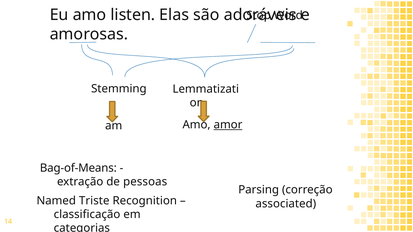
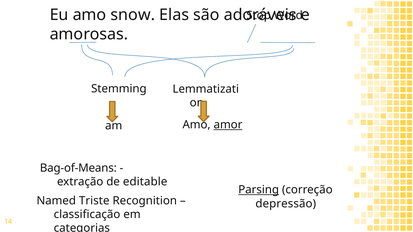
listen: listen -> snow
pessoas: pessoas -> editable
Parsing underline: none -> present
associated: associated -> depressão
